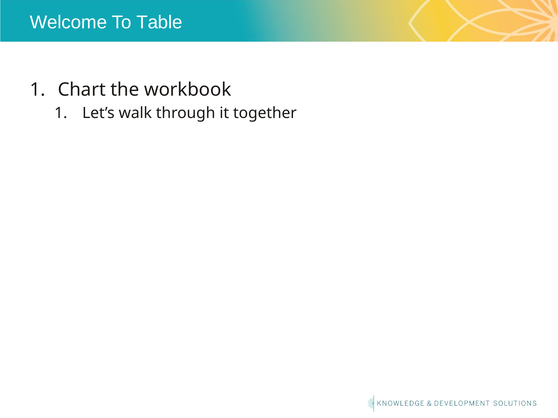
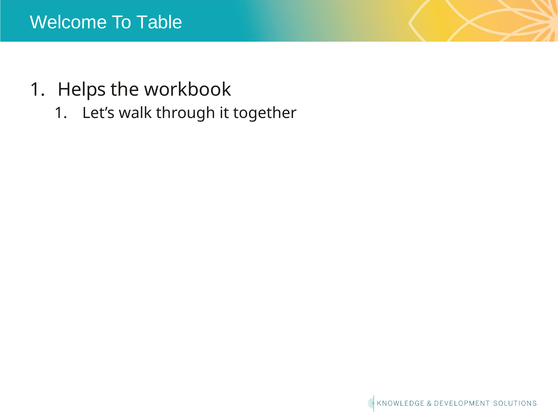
Chart: Chart -> Helps
